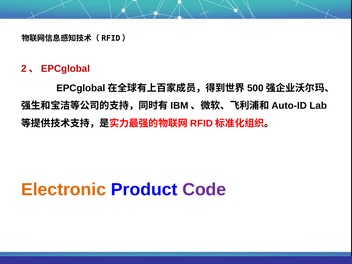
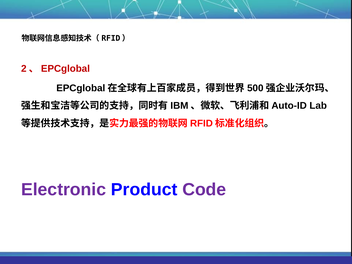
Electronic colour: orange -> purple
